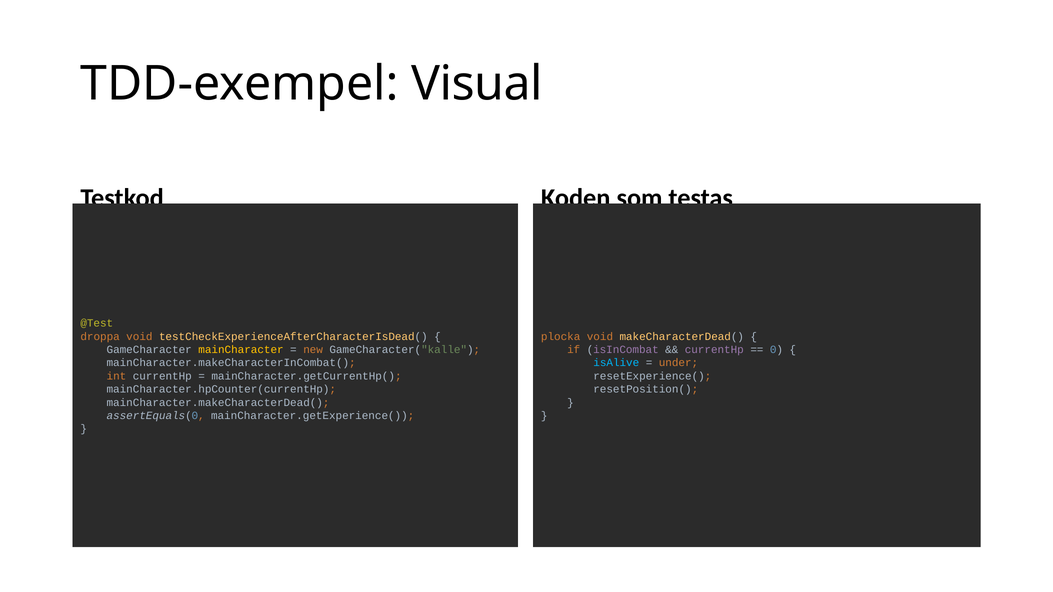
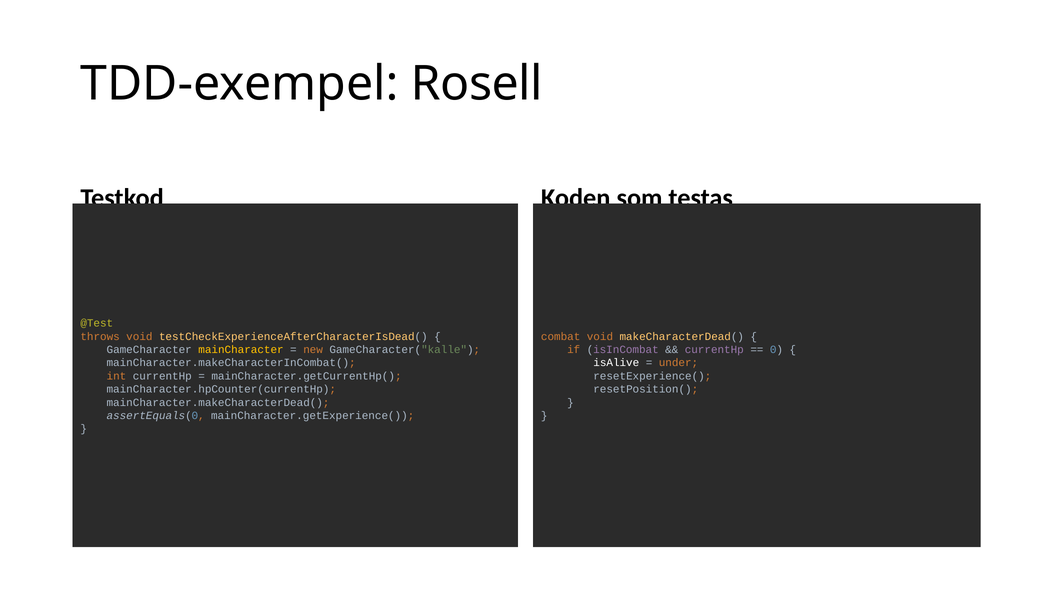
Visual: Visual -> Rosell
droppa: droppa -> throws
plocka: plocka -> combat
isAlive colour: light blue -> white
